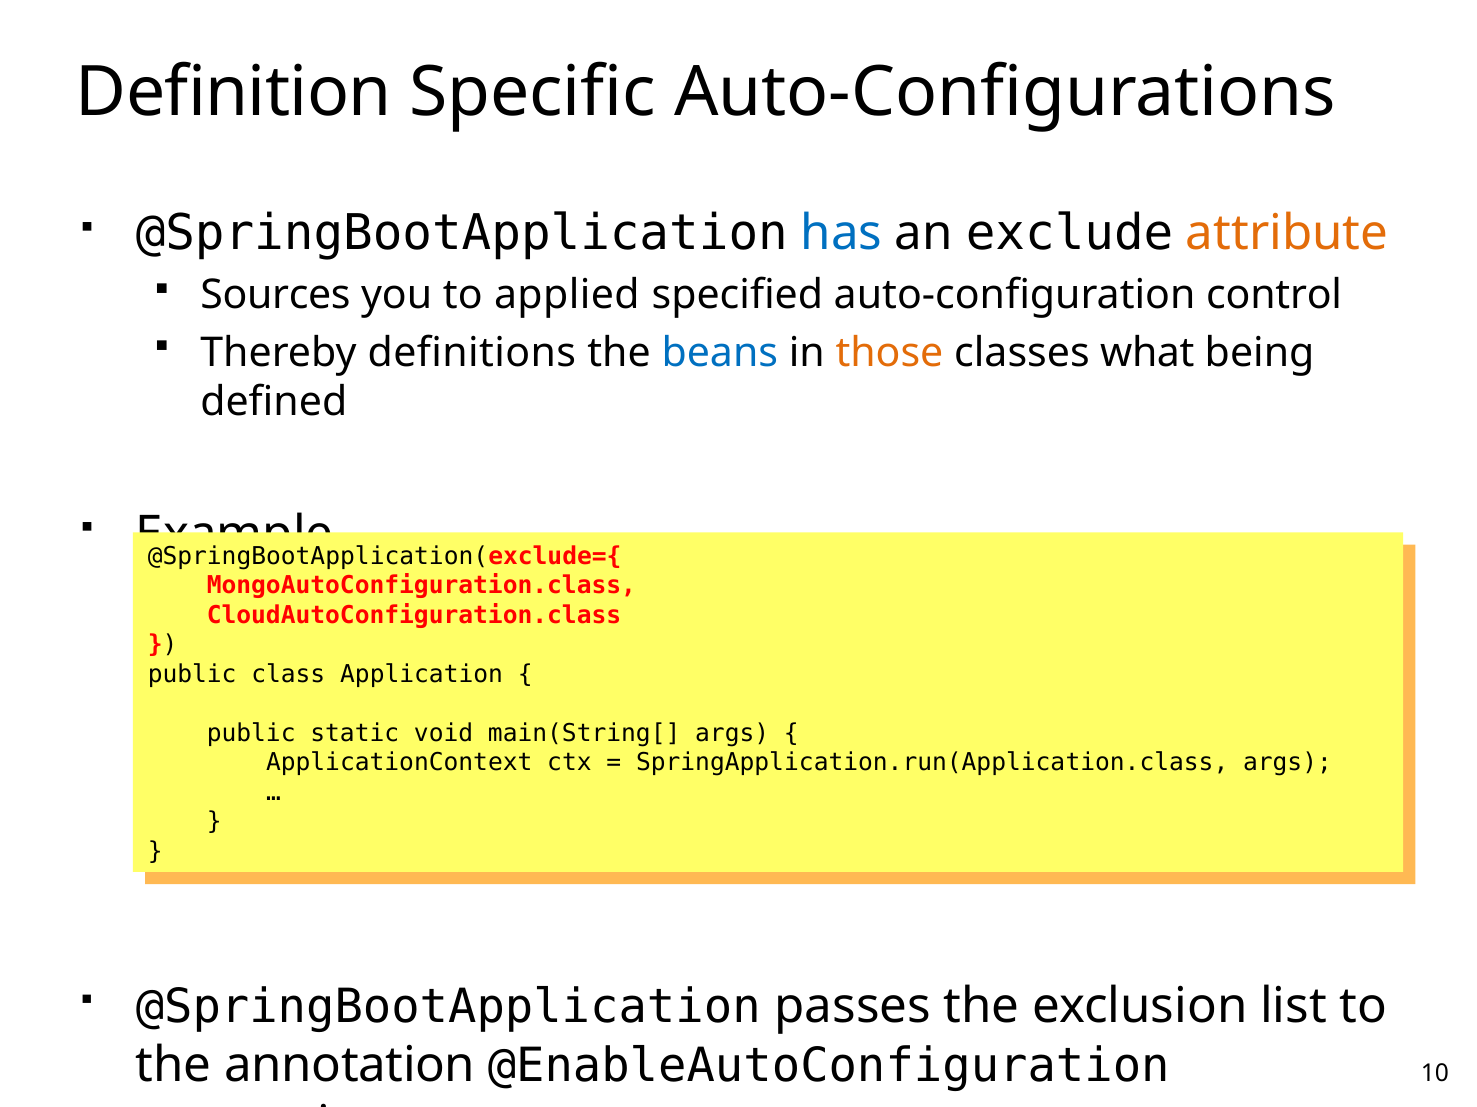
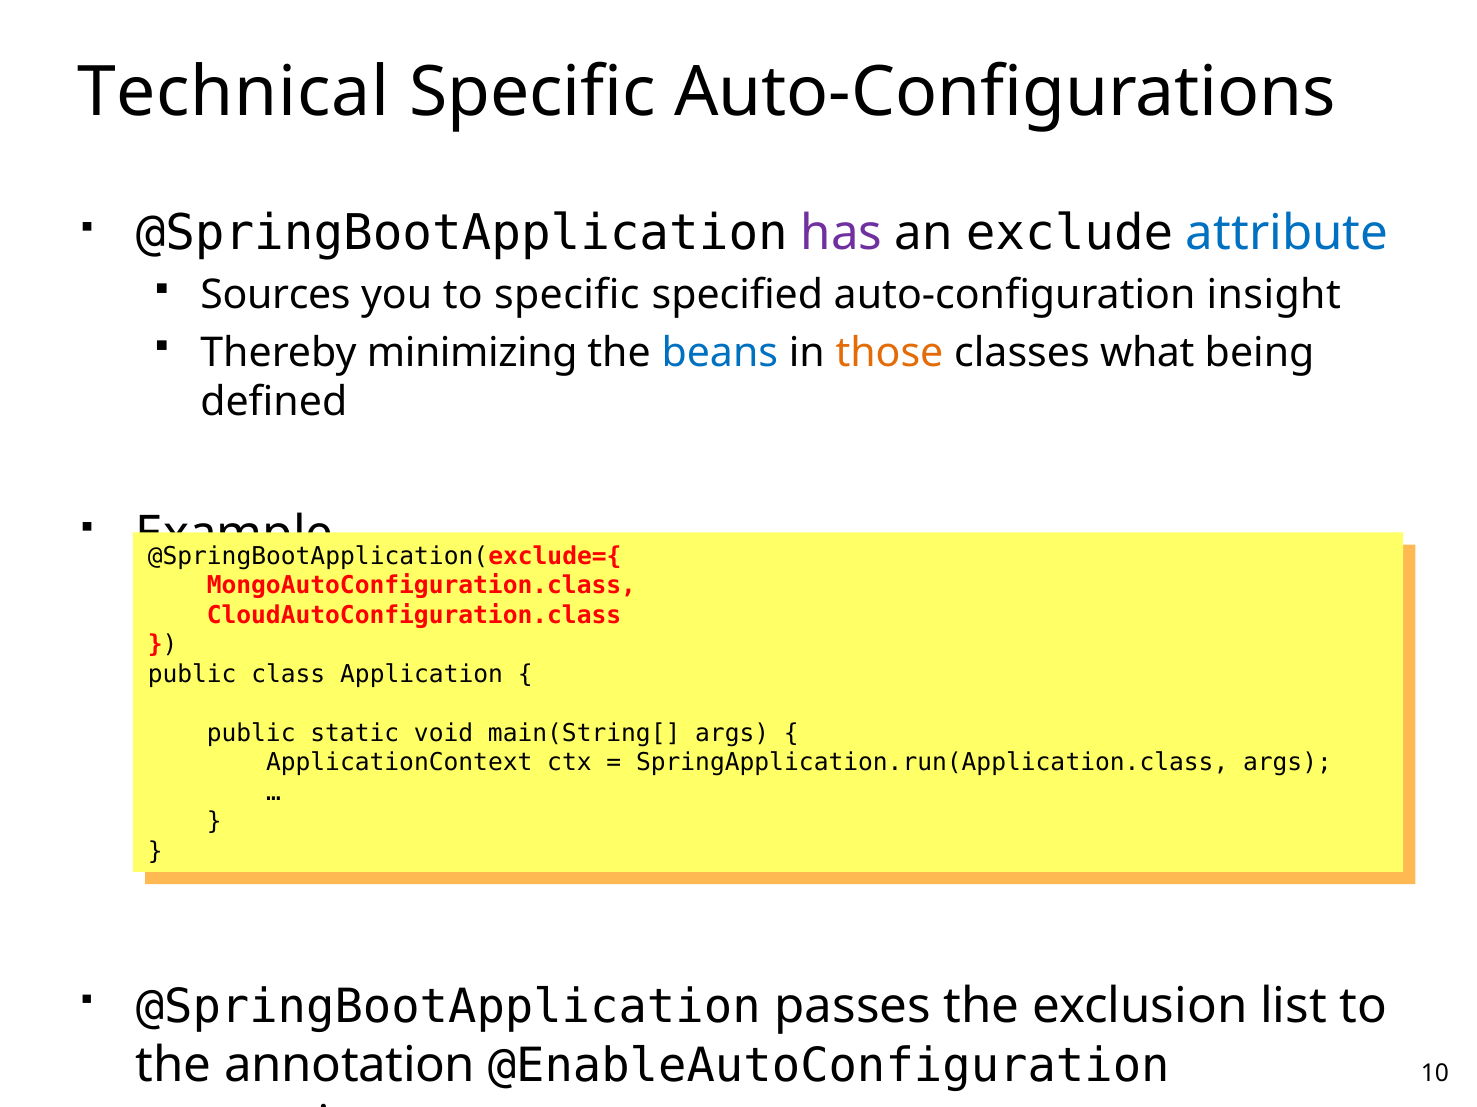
Definition: Definition -> Technical
has colour: blue -> purple
attribute colour: orange -> blue
to applied: applied -> specific
control: control -> insight
definitions: definitions -> minimizing
